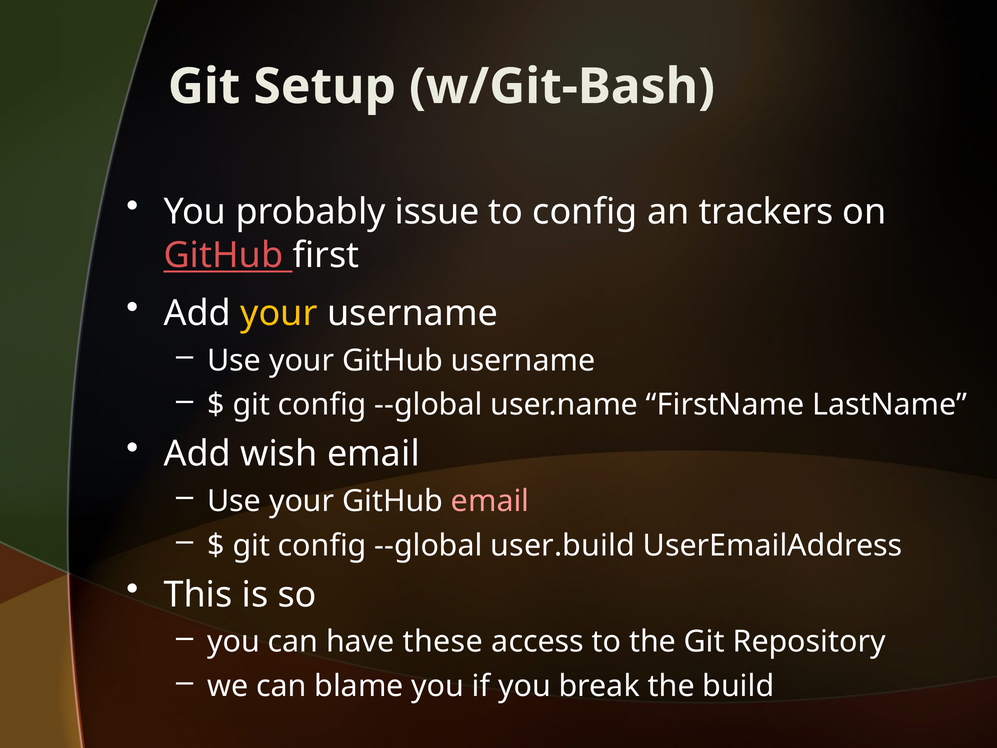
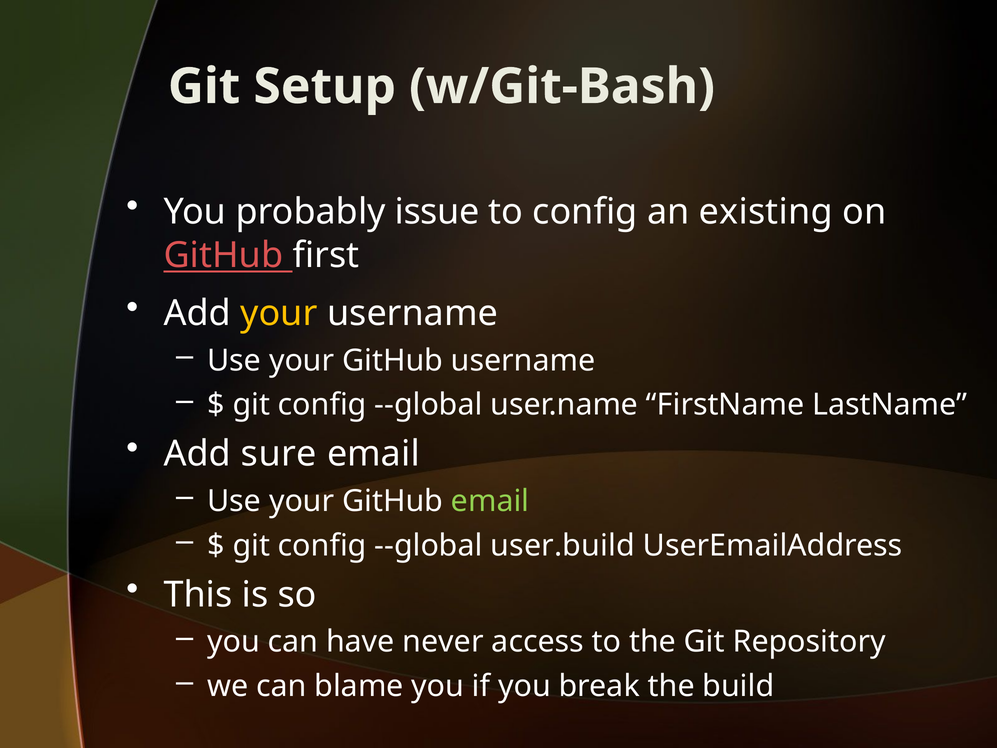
trackers: trackers -> existing
wish: wish -> sure
email at (490, 501) colour: pink -> light green
these: these -> never
